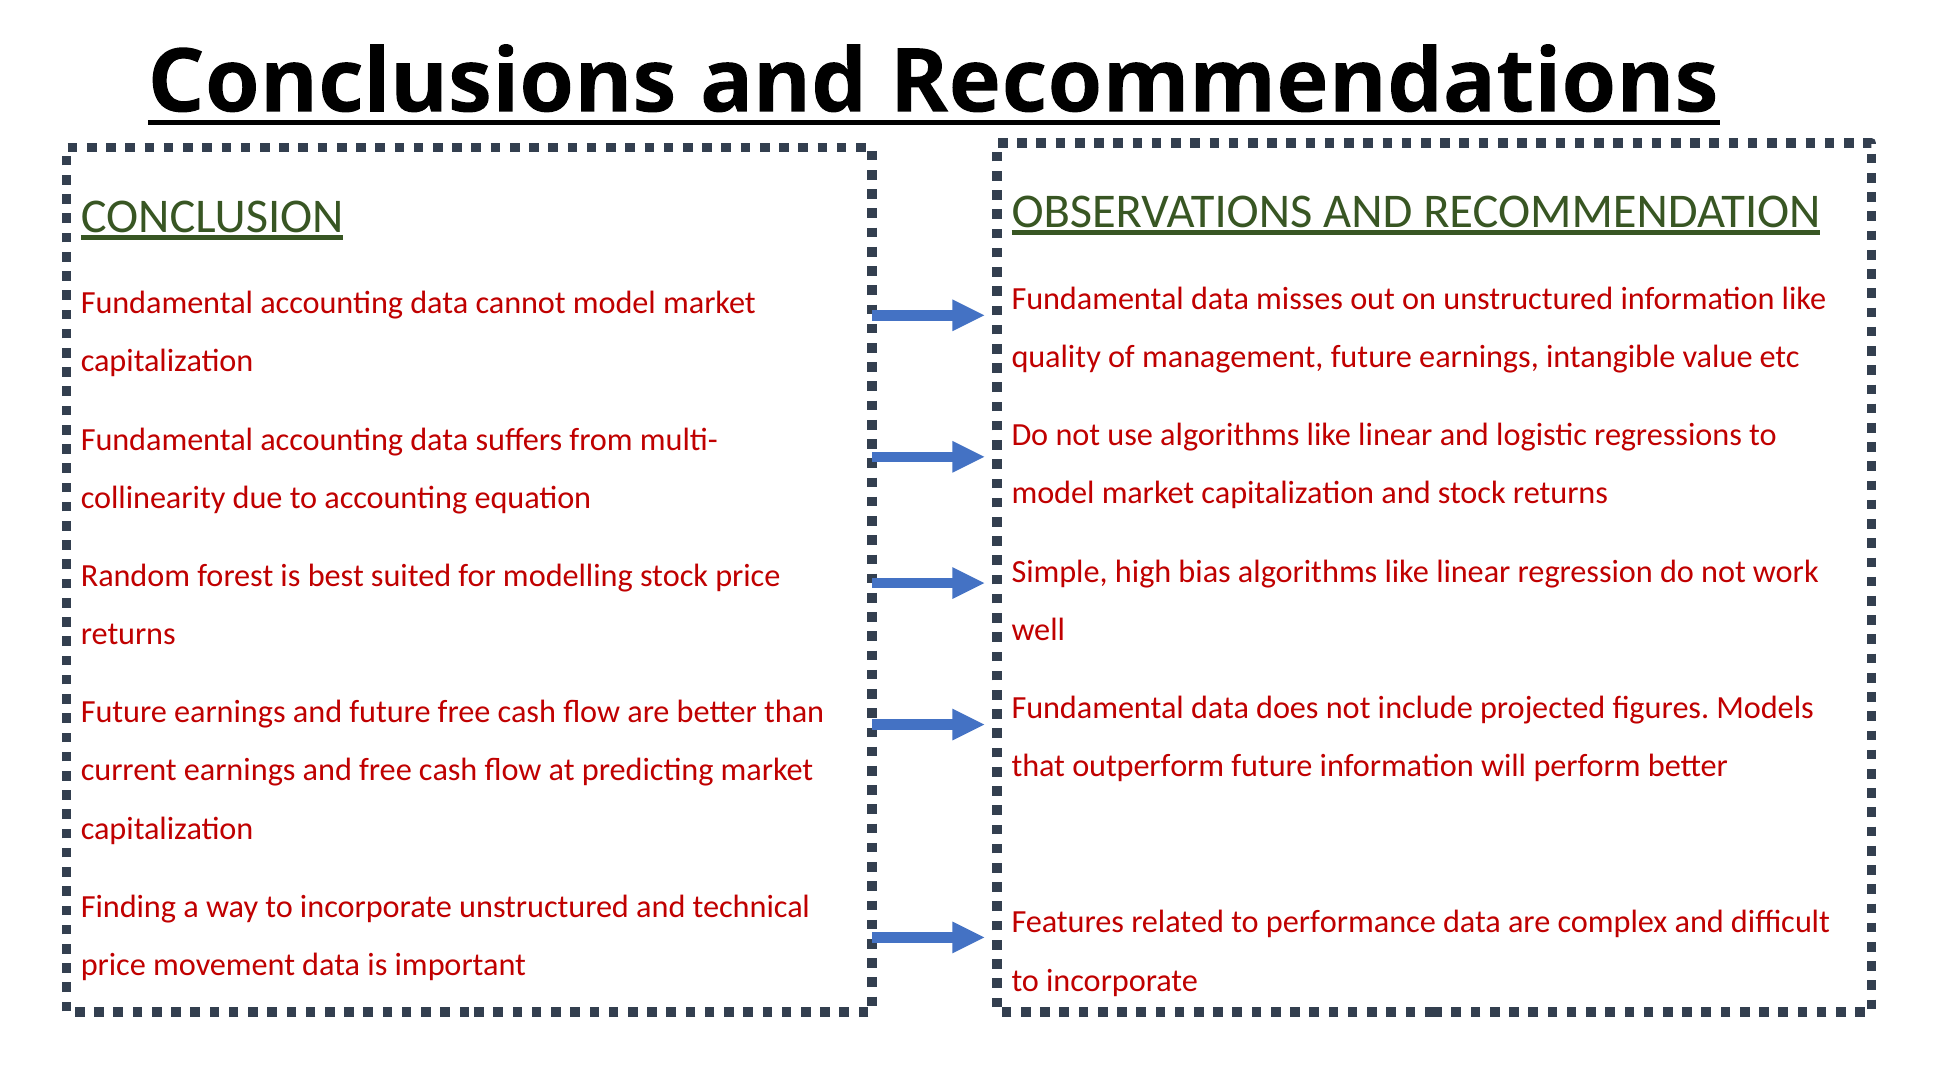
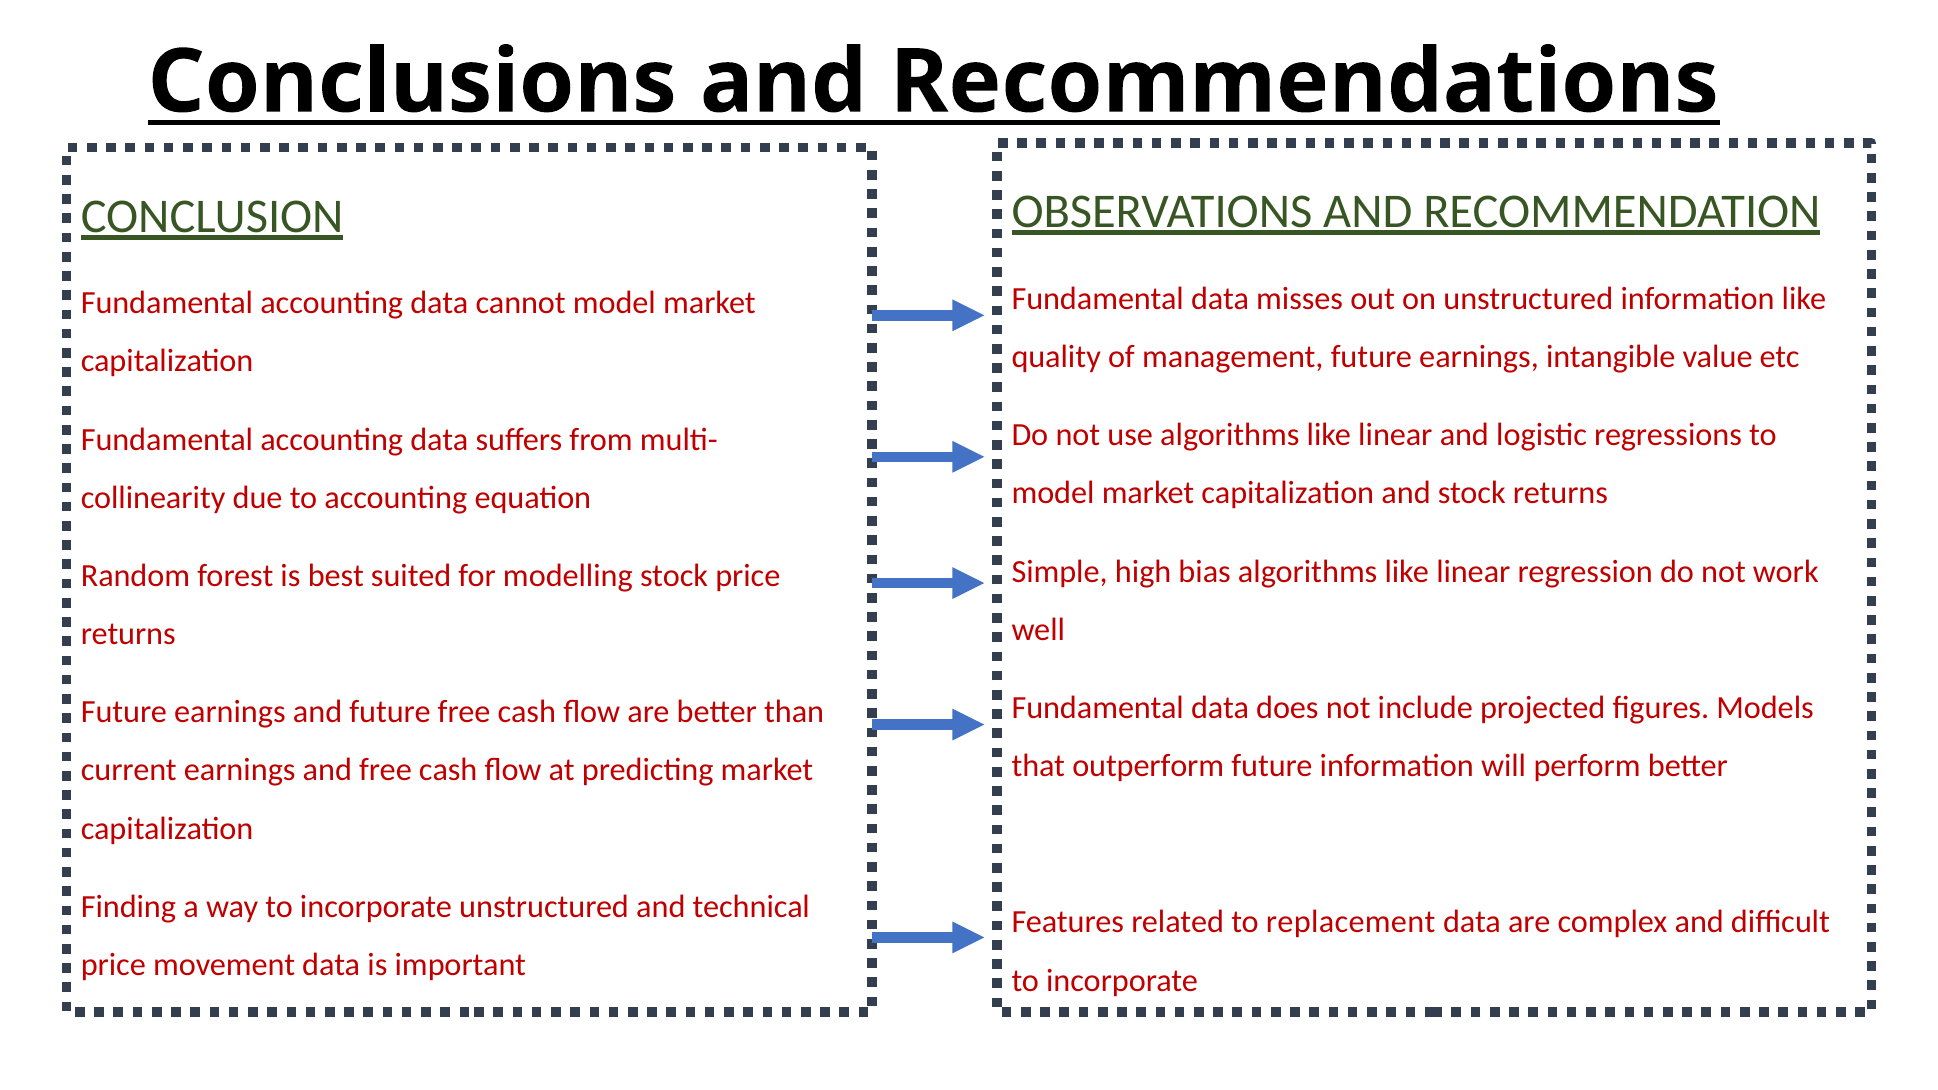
performance: performance -> replacement
